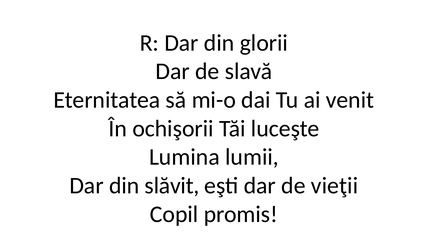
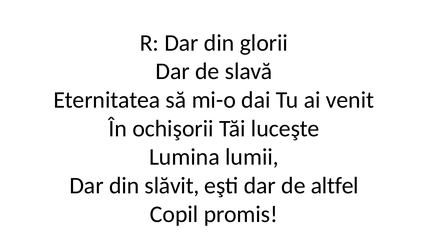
vieţii: vieţii -> altfel
